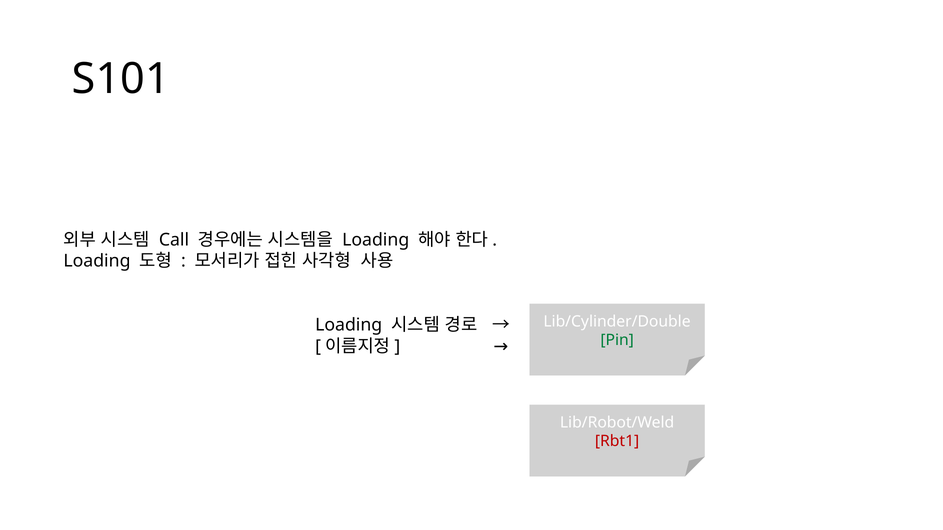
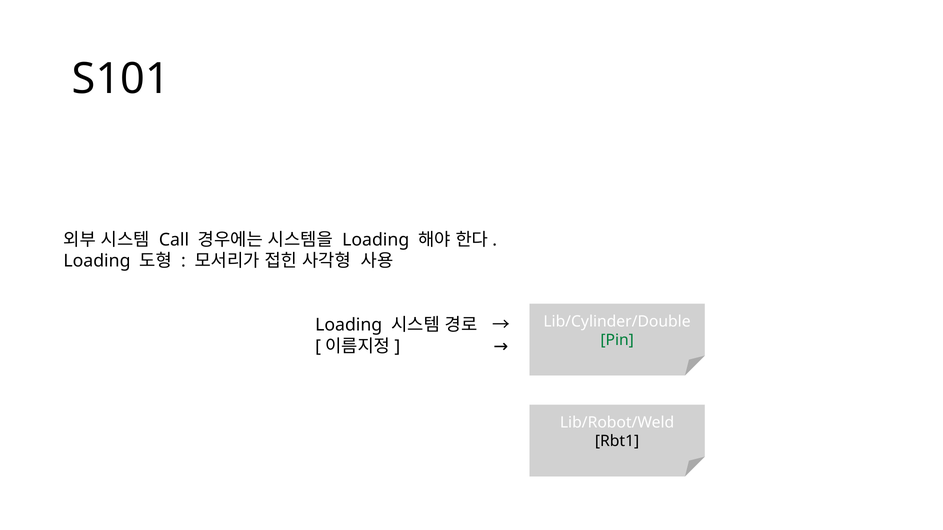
Rbt1 colour: red -> black
